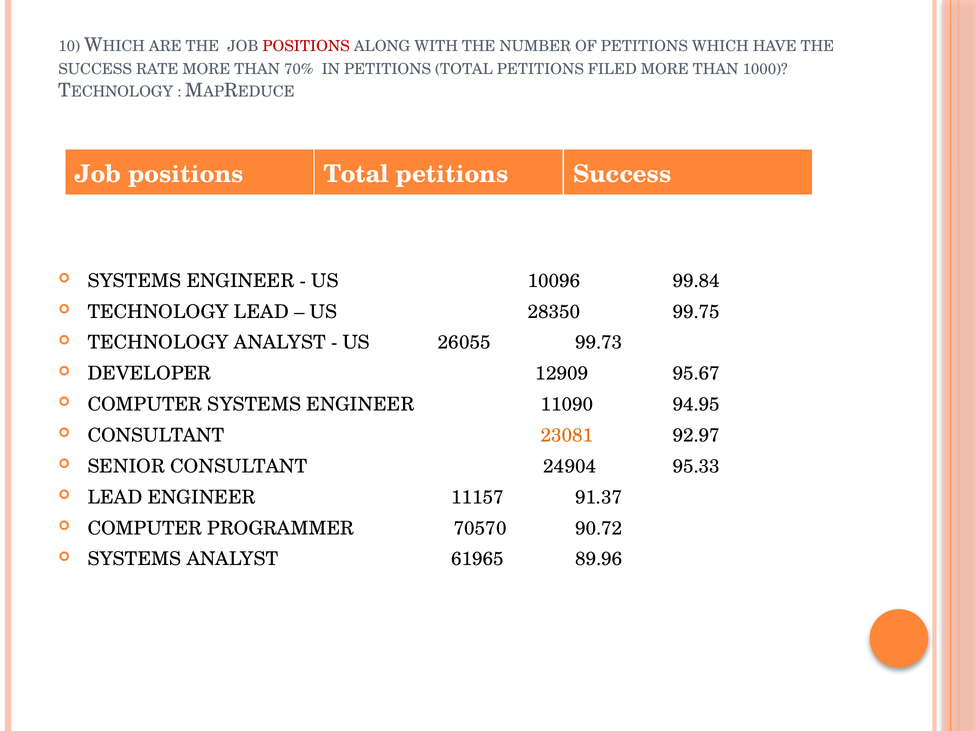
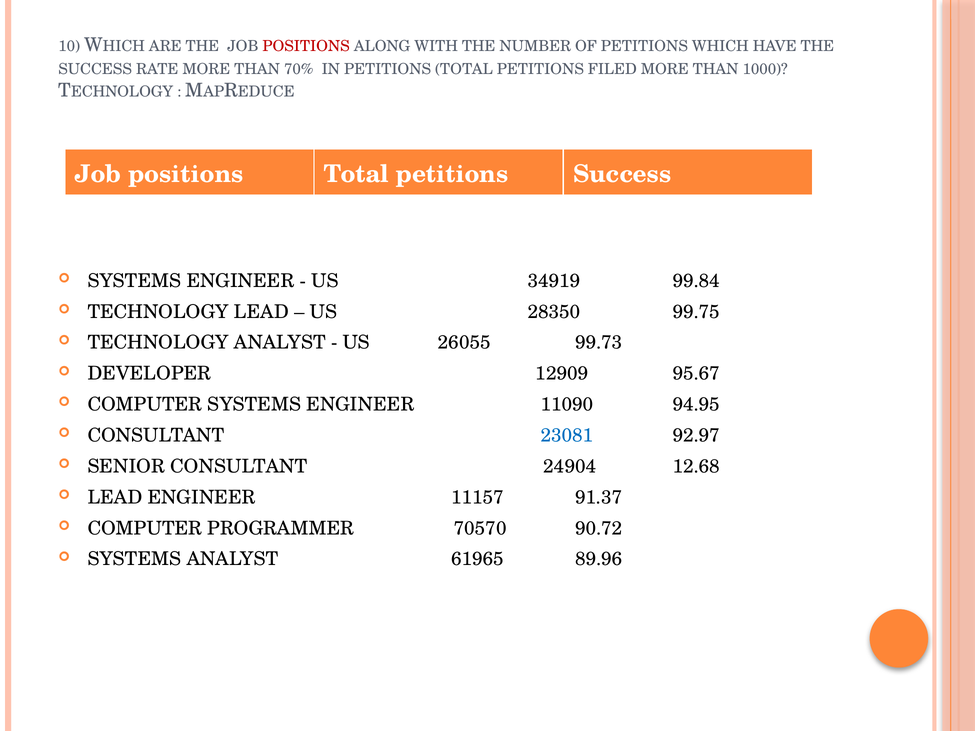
10096: 10096 -> 34919
23081 colour: orange -> blue
95.33: 95.33 -> 12.68
